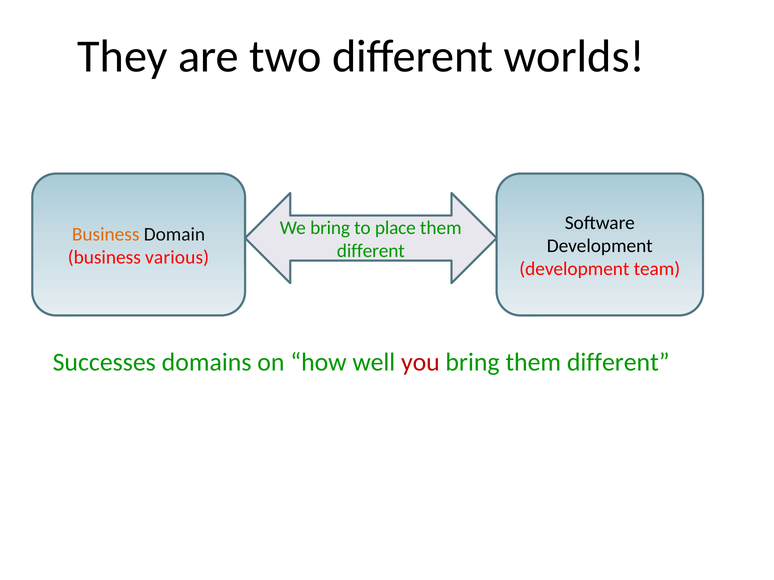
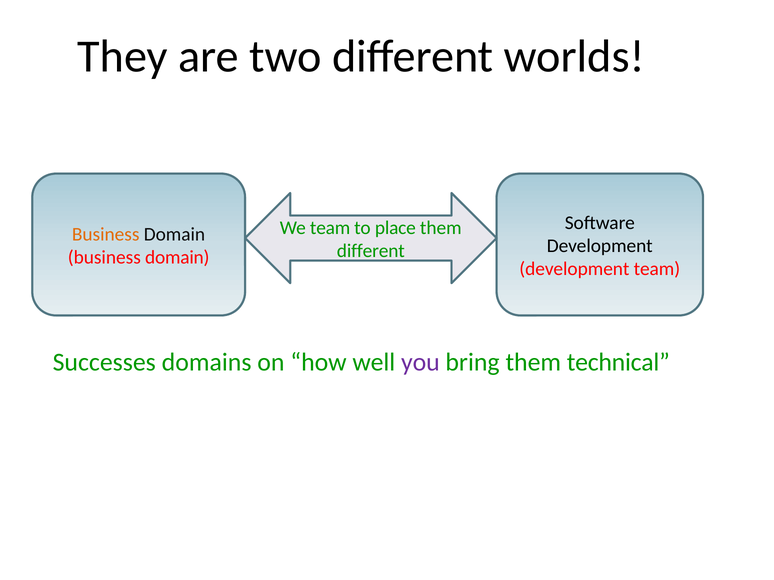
We bring: bring -> team
various at (177, 258): various -> domain
you colour: red -> purple
bring them different: different -> technical
